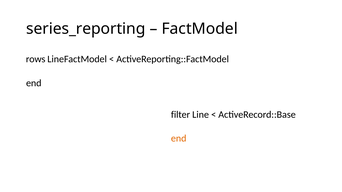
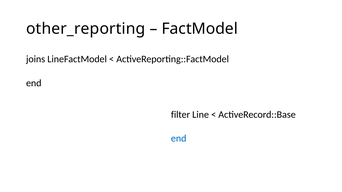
series_reporting: series_reporting -> other_reporting
rows: rows -> joins
end at (179, 139) colour: orange -> blue
